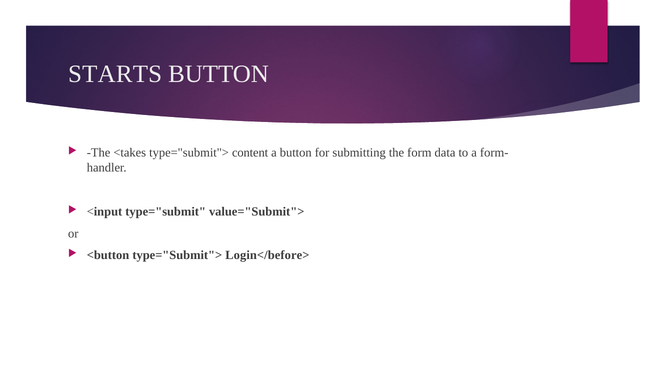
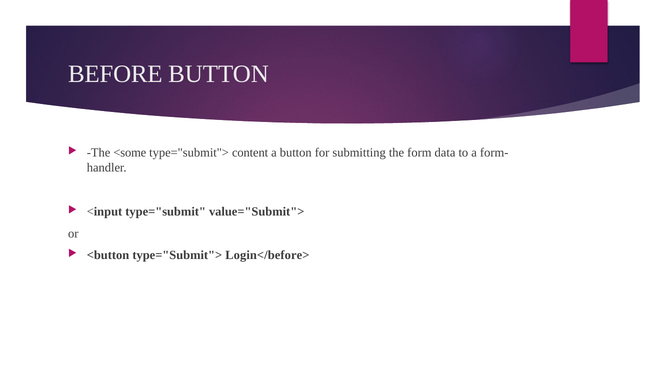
STARTS: STARTS -> BEFORE
<takes: <takes -> <some
